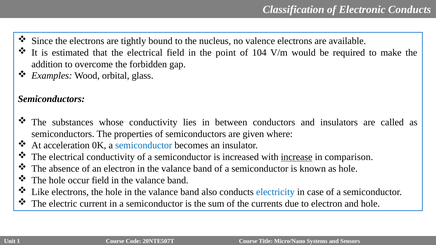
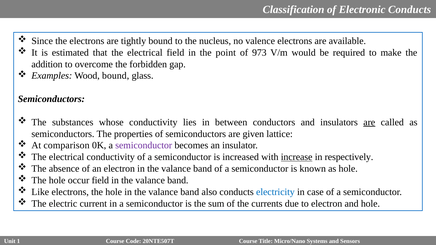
104: 104 -> 973
Wood orbital: orbital -> bound
are at (369, 122) underline: none -> present
where: where -> lattice
acceleration: acceleration -> comparison
semiconductor at (144, 146) colour: blue -> purple
comparison: comparison -> respectively
